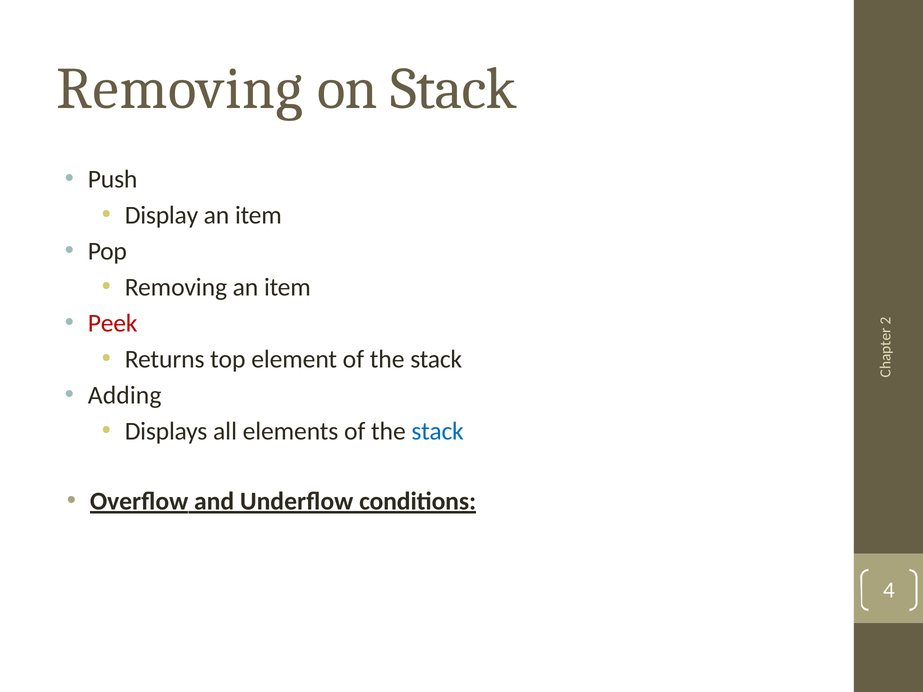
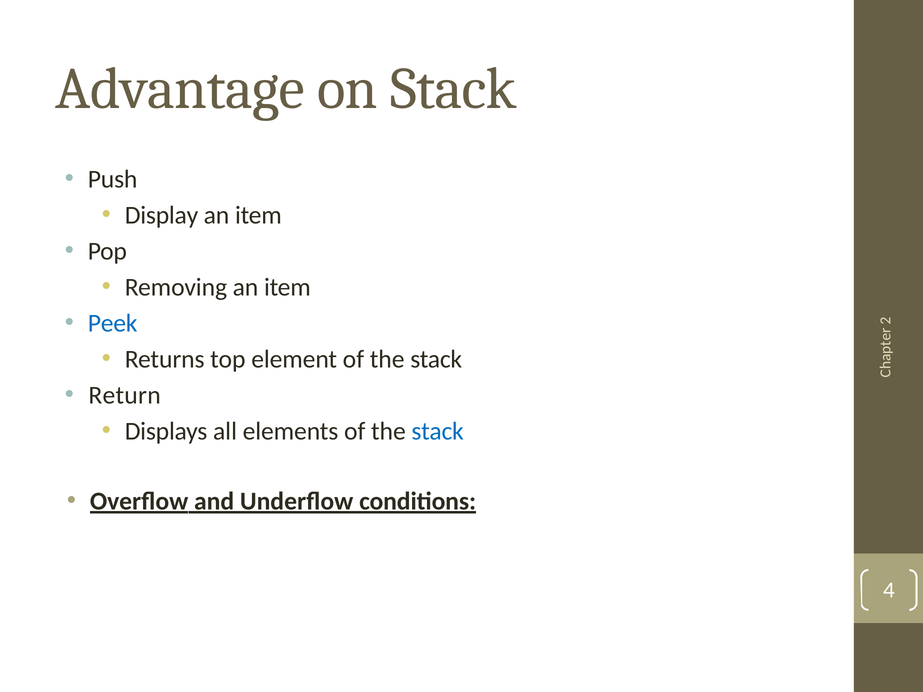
Removing at (179, 89): Removing -> Advantage
Peek colour: red -> blue
Adding: Adding -> Return
